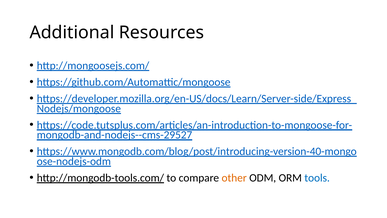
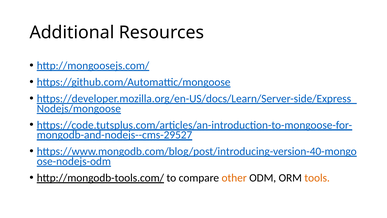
tools colour: blue -> orange
